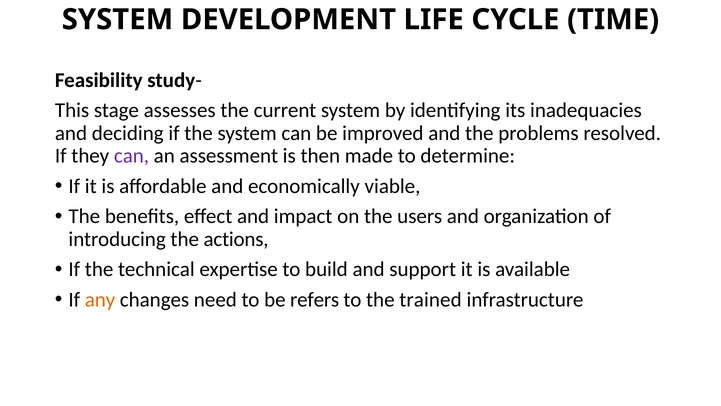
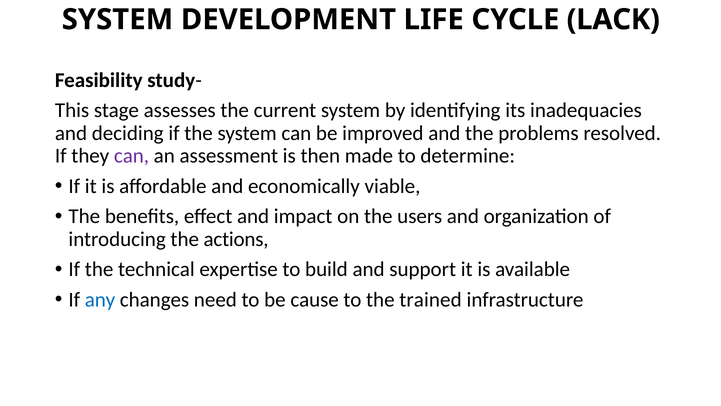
TIME: TIME -> LACK
any colour: orange -> blue
refers: refers -> cause
